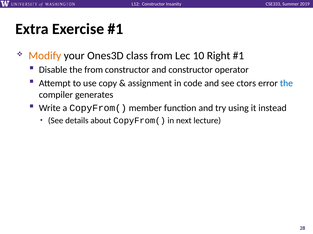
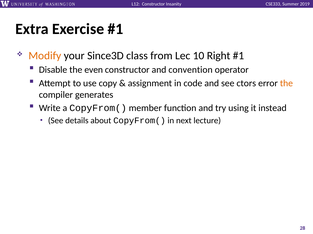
Ones3D: Ones3D -> Since3D
the from: from -> even
and constructor: constructor -> convention
the at (286, 83) colour: blue -> orange
